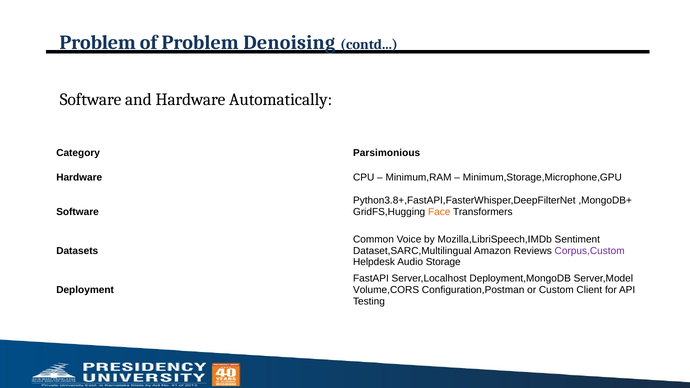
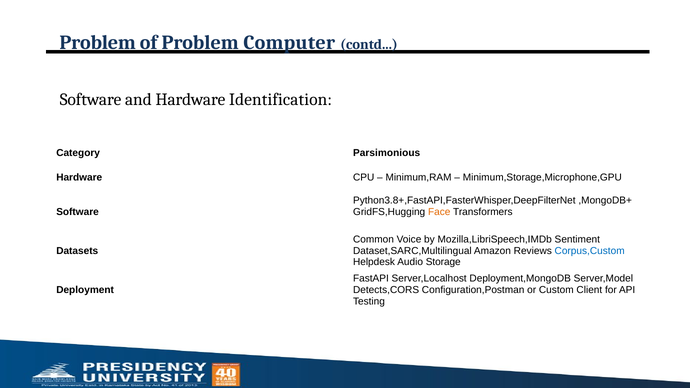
Denoising: Denoising -> Computer
Automatically: Automatically -> Identification
Corpus,Custom colour: purple -> blue
Volume,CORS: Volume,CORS -> Detects,CORS
